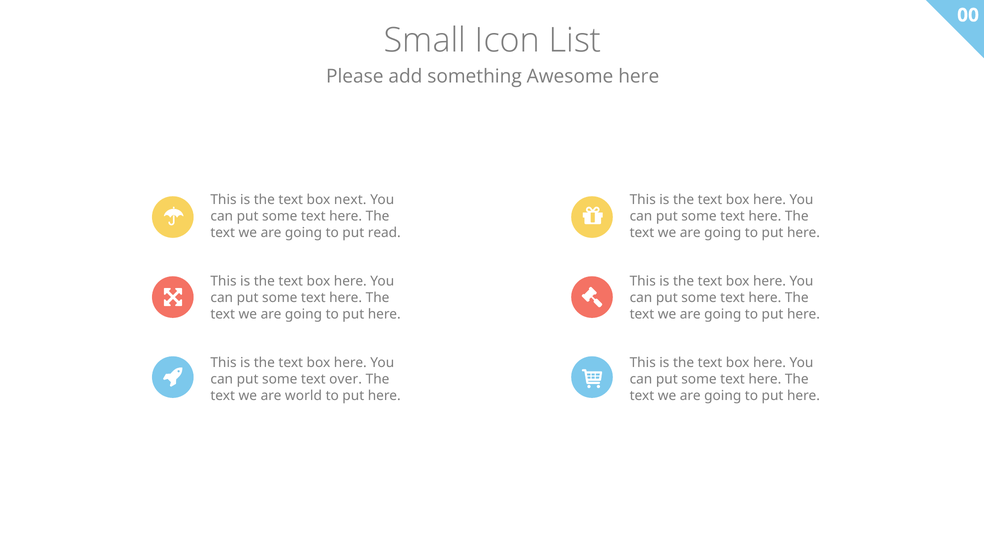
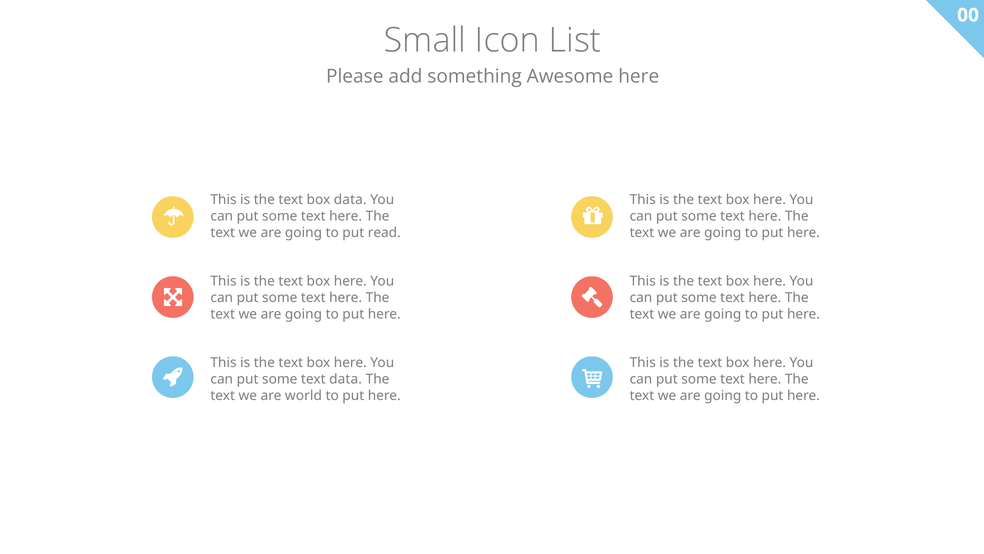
box next: next -> data
text over: over -> data
